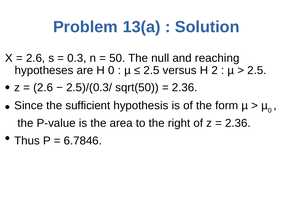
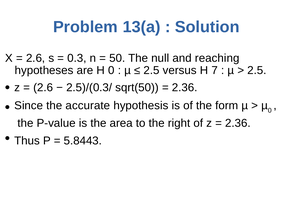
2: 2 -> 7
sufficient: sufficient -> accurate
6.7846: 6.7846 -> 5.8443
